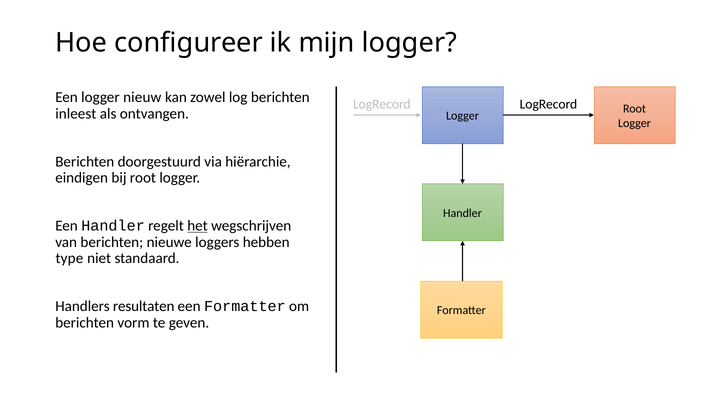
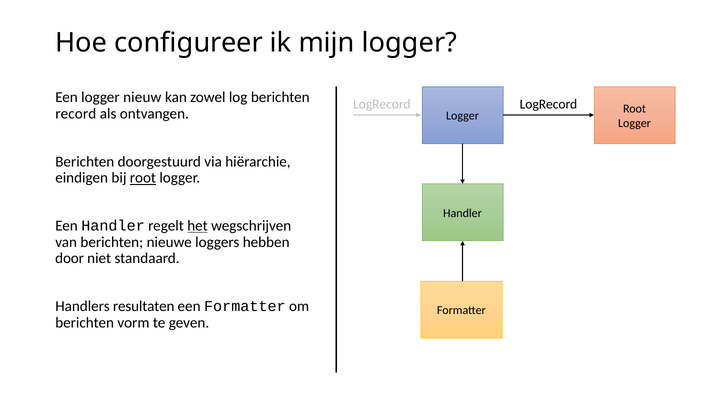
inleest: inleest -> record
root at (143, 178) underline: none -> present
type: type -> door
